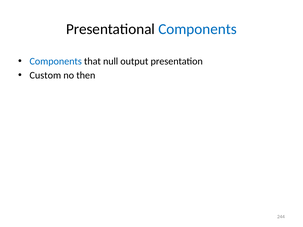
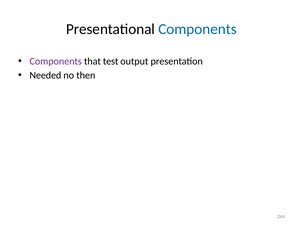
Components at (56, 61) colour: blue -> purple
null: null -> test
Custom: Custom -> Needed
